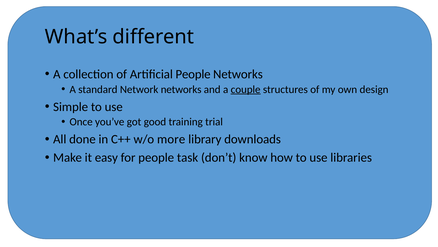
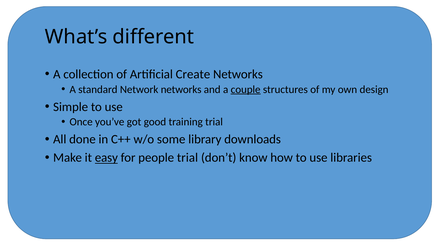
Artificial People: People -> Create
more: more -> some
easy underline: none -> present
people task: task -> trial
